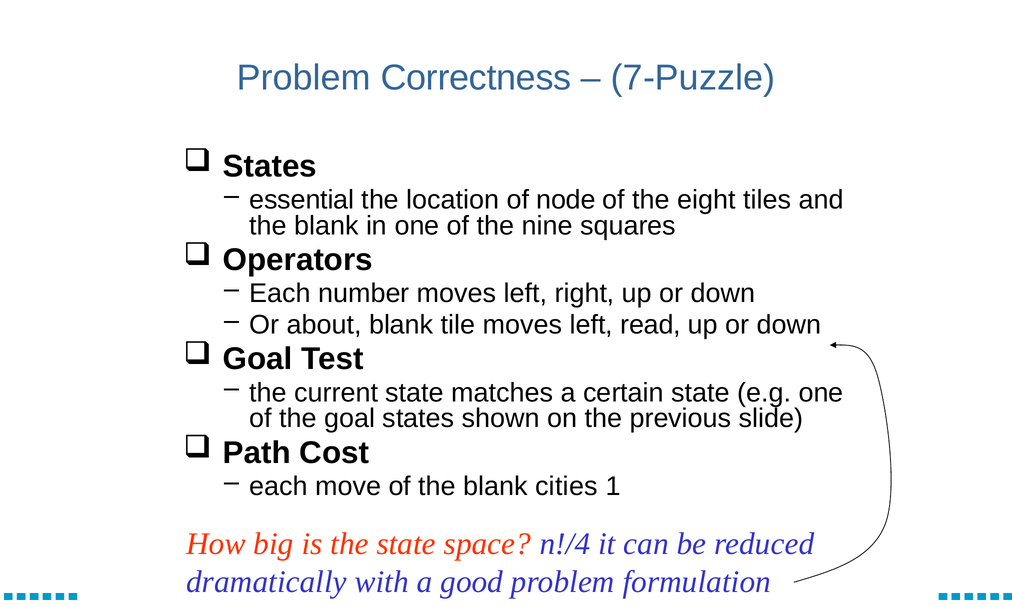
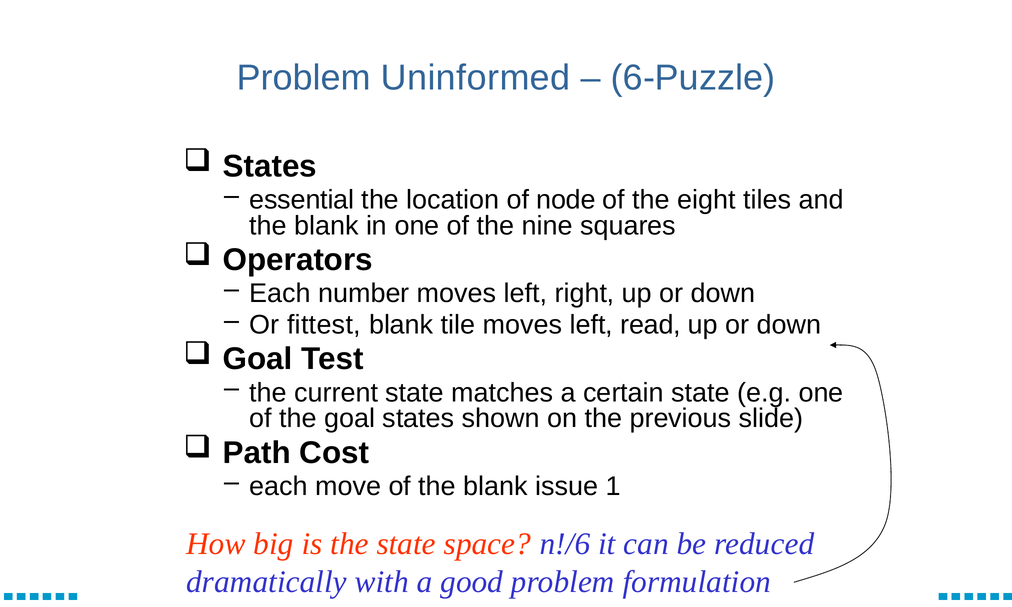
Correctness: Correctness -> Uninformed
7-Puzzle: 7-Puzzle -> 6-Puzzle
about: about -> fittest
cities: cities -> issue
n!/4: n!/4 -> n!/6
